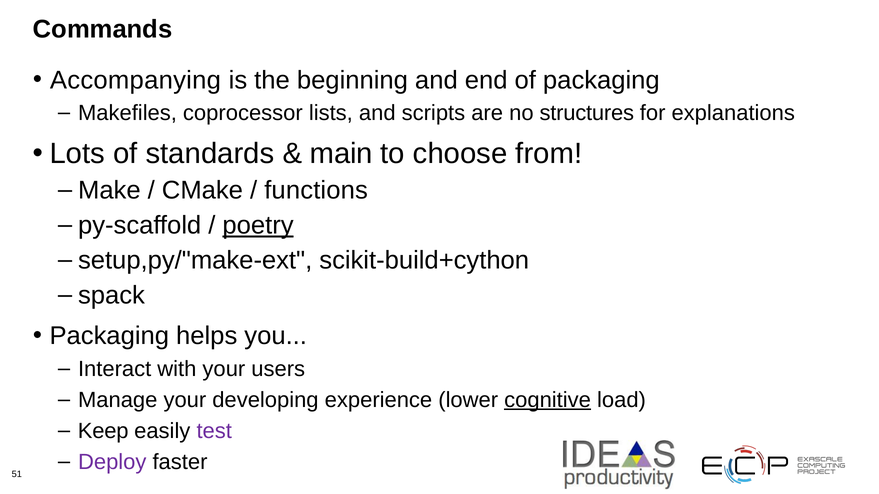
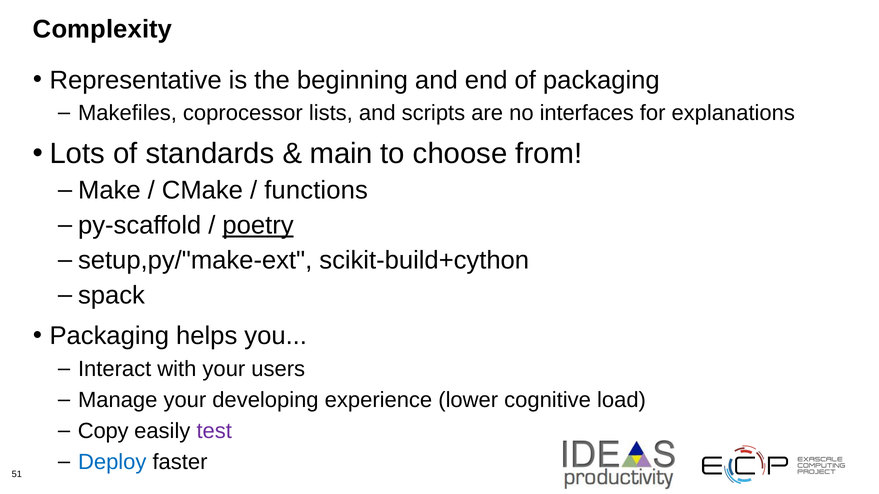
Commands: Commands -> Complexity
Accompanying: Accompanying -> Representative
structures: structures -> interfaces
cognitive underline: present -> none
Keep: Keep -> Copy
Deploy colour: purple -> blue
